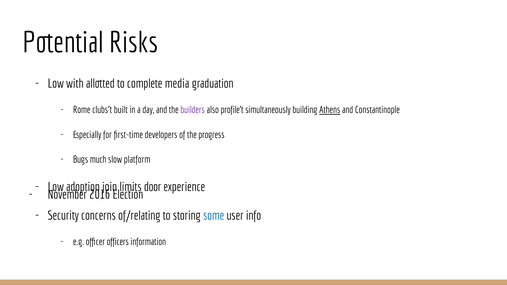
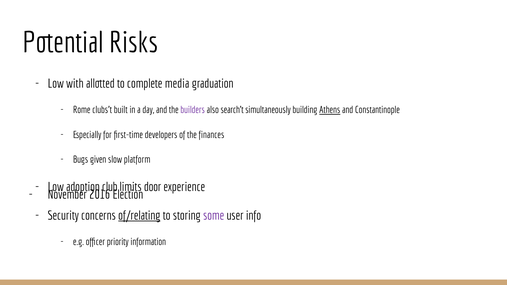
profile’t: profile’t -> search’t
progress: progress -> finances
much: much -> given
join: join -> club
of/relating underline: none -> present
some colour: blue -> purple
officers: officers -> priority
